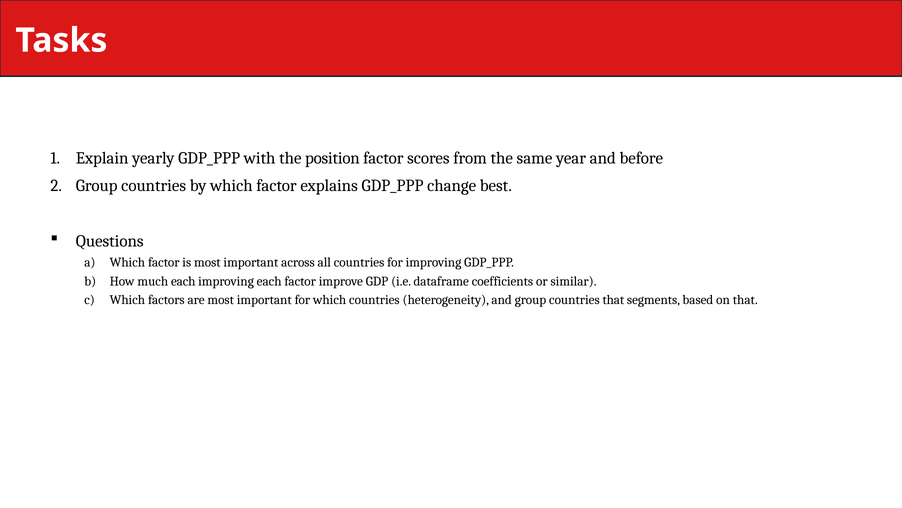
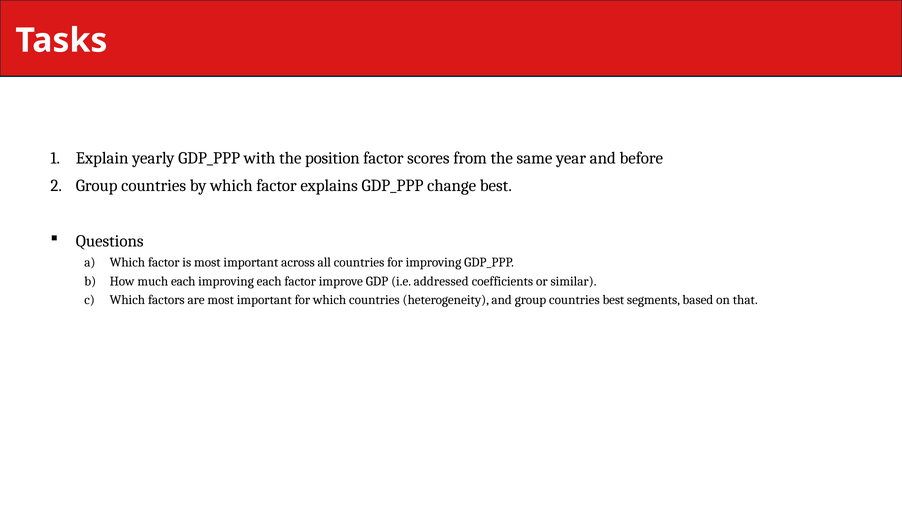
dataframe: dataframe -> addressed
countries that: that -> best
